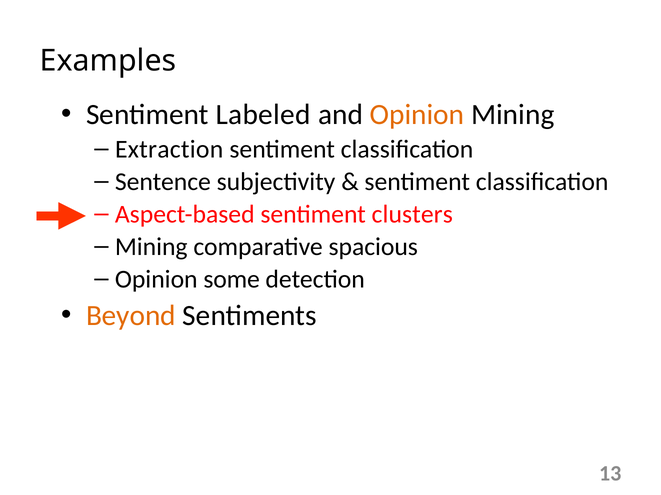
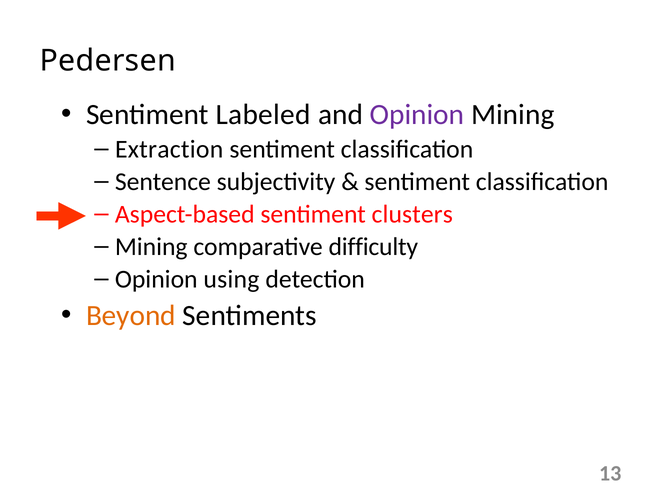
Examples: Examples -> Pedersen
Opinion at (417, 115) colour: orange -> purple
spacious: spacious -> difficulty
some: some -> using
